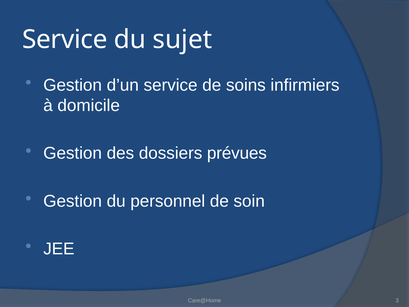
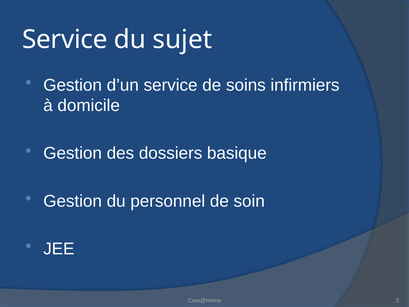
prévues: prévues -> basique
